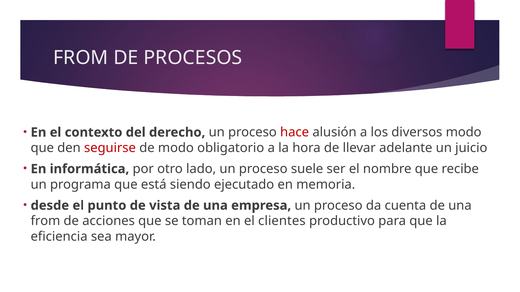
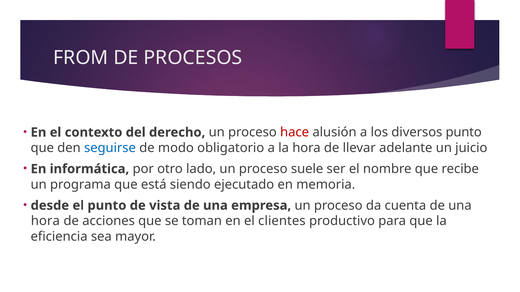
diversos modo: modo -> punto
seguirse colour: red -> blue
from at (45, 221): from -> hora
